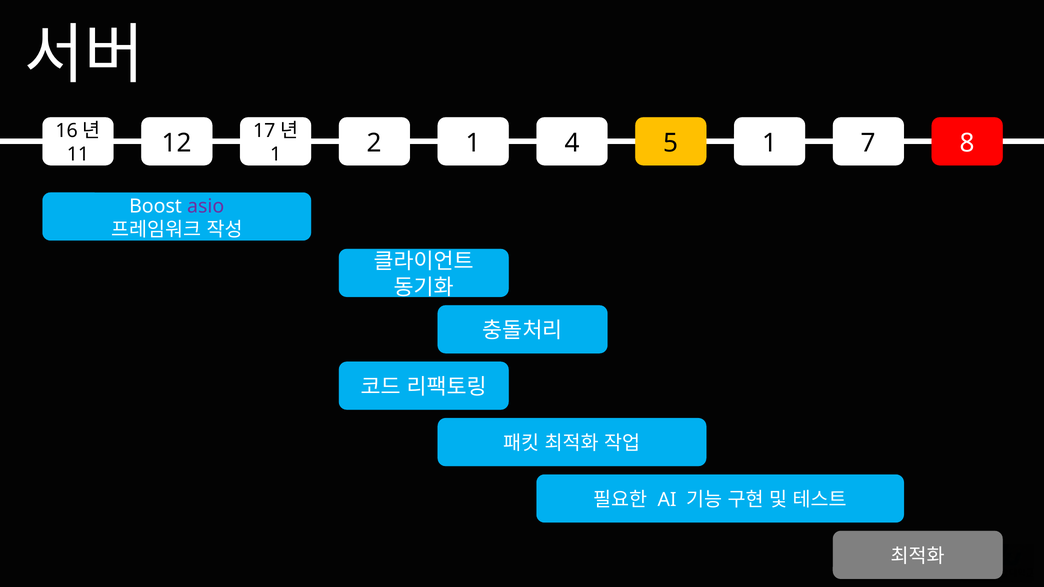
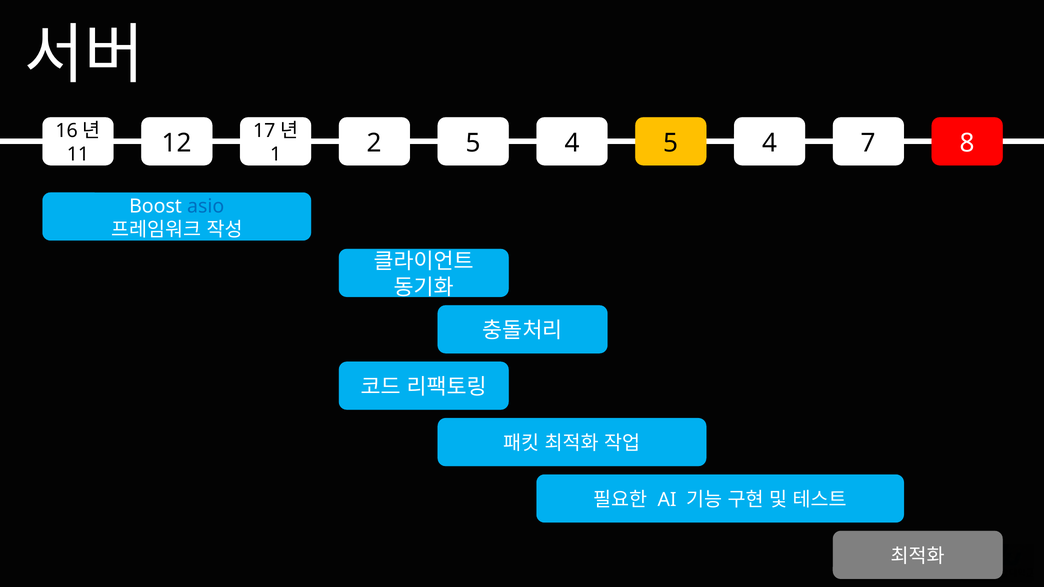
2 1: 1 -> 5
4 1: 1 -> 4
asio colour: purple -> blue
